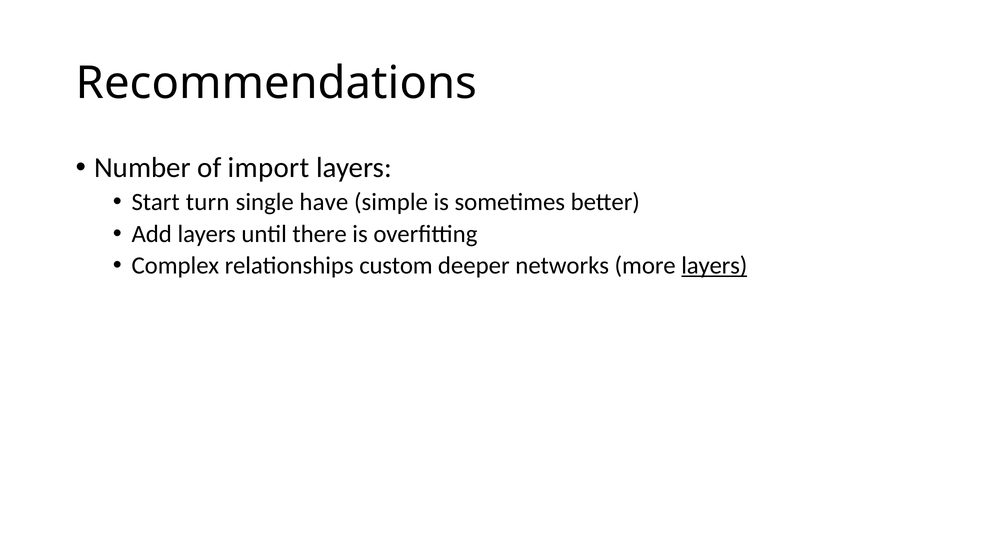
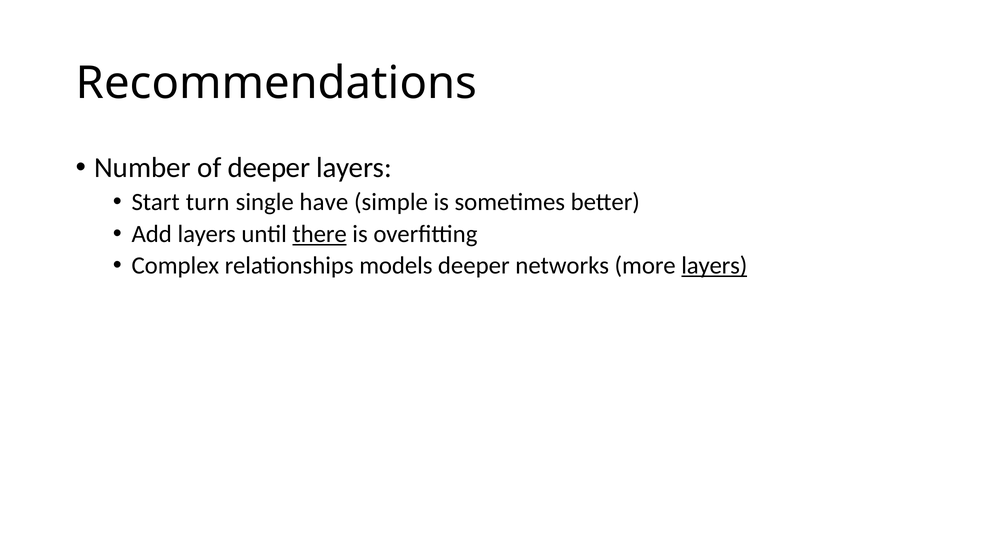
of import: import -> deeper
there underline: none -> present
custom: custom -> models
